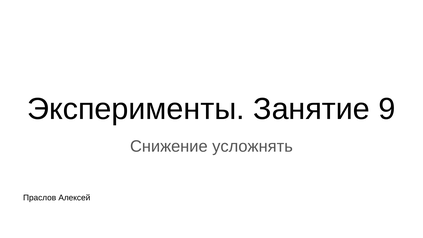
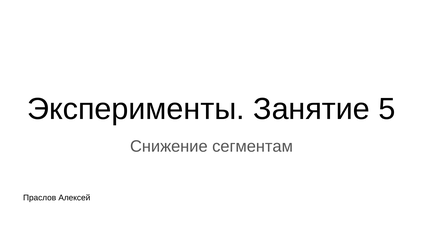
9: 9 -> 5
усложнять: усложнять -> сегментам
